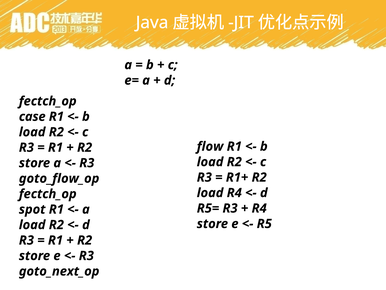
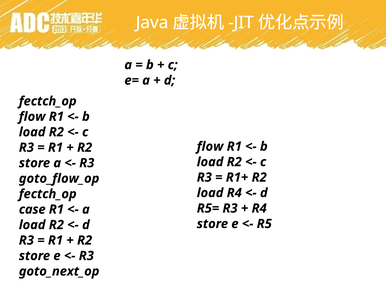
case at (32, 116): case -> flow
spot: spot -> case
